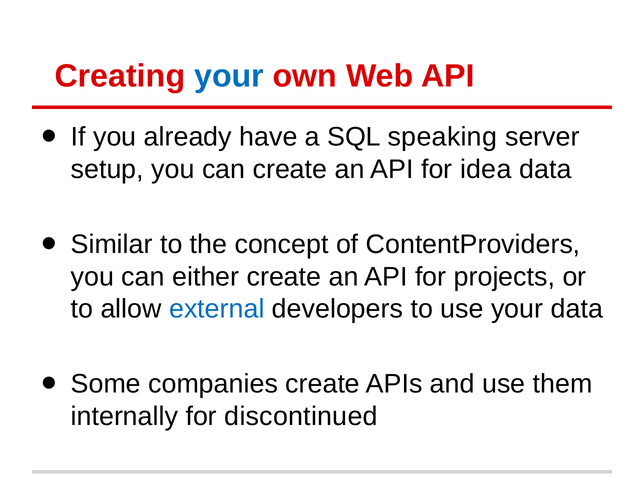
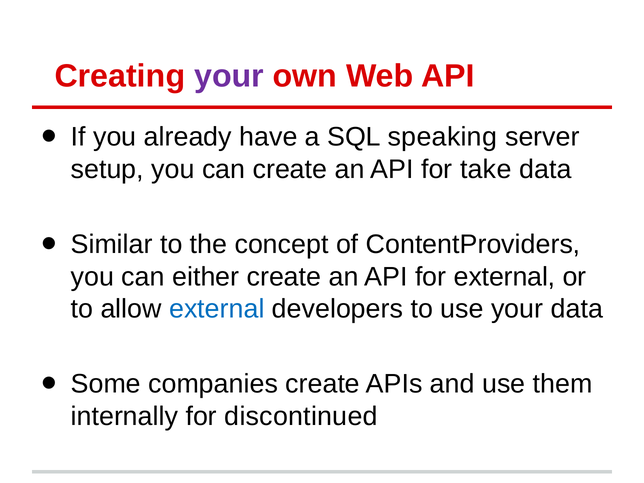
your at (229, 76) colour: blue -> purple
idea: idea -> take
for projects: projects -> external
